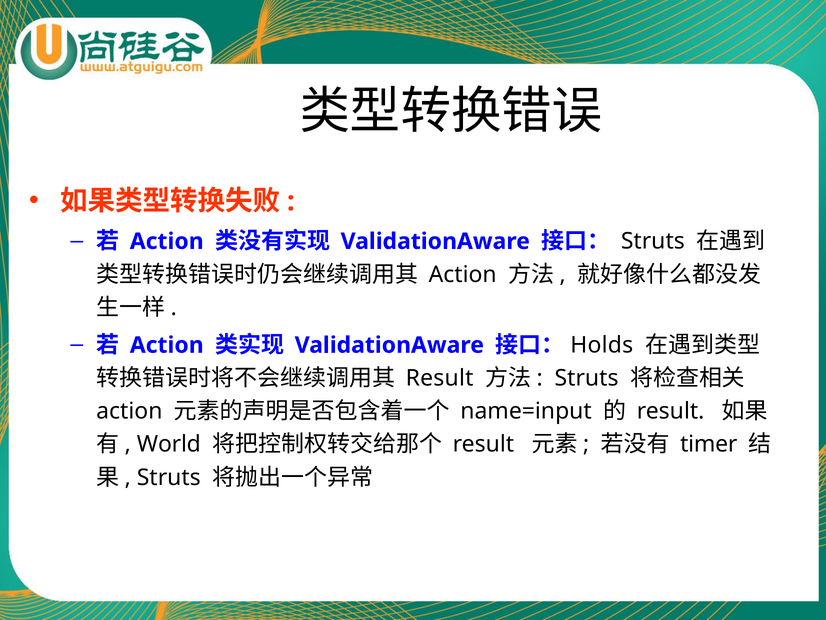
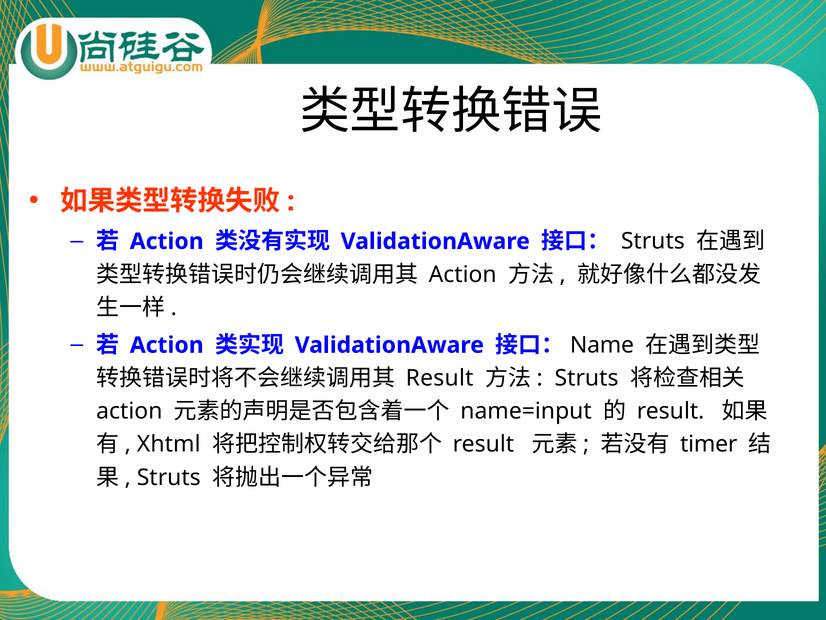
Holds: Holds -> Name
World: World -> Xhtml
